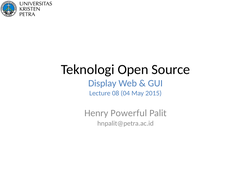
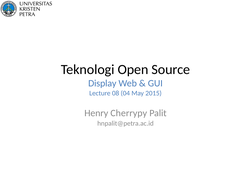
Powerful: Powerful -> Cherrypy
